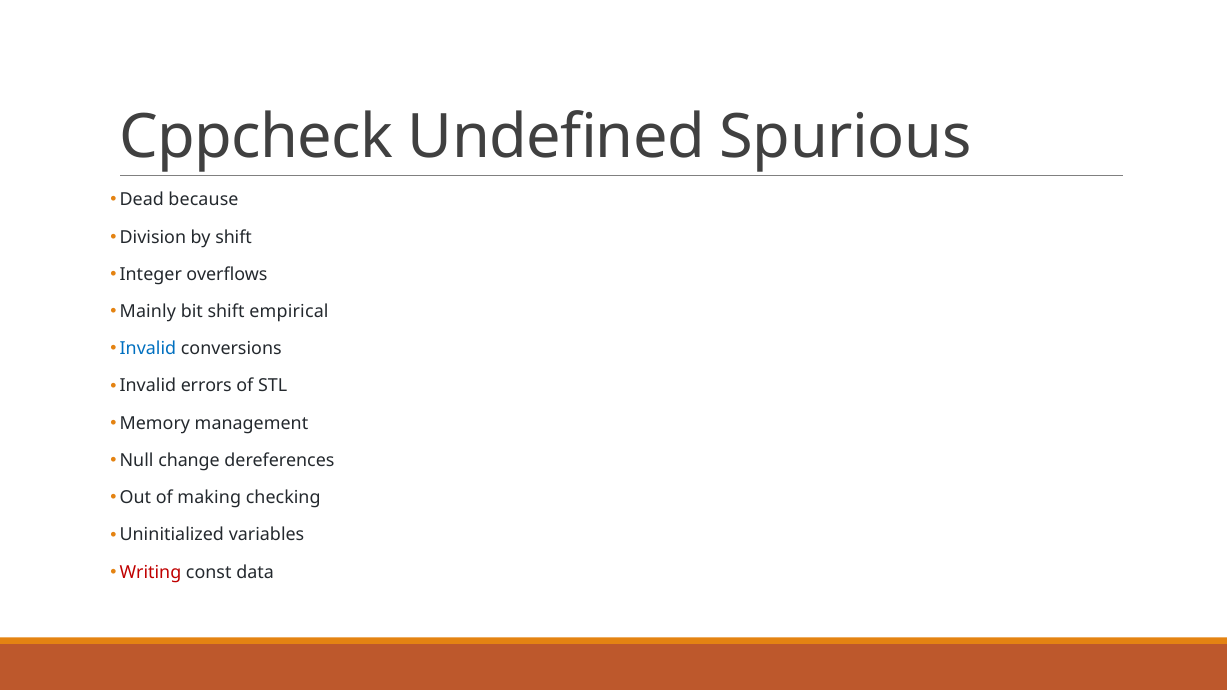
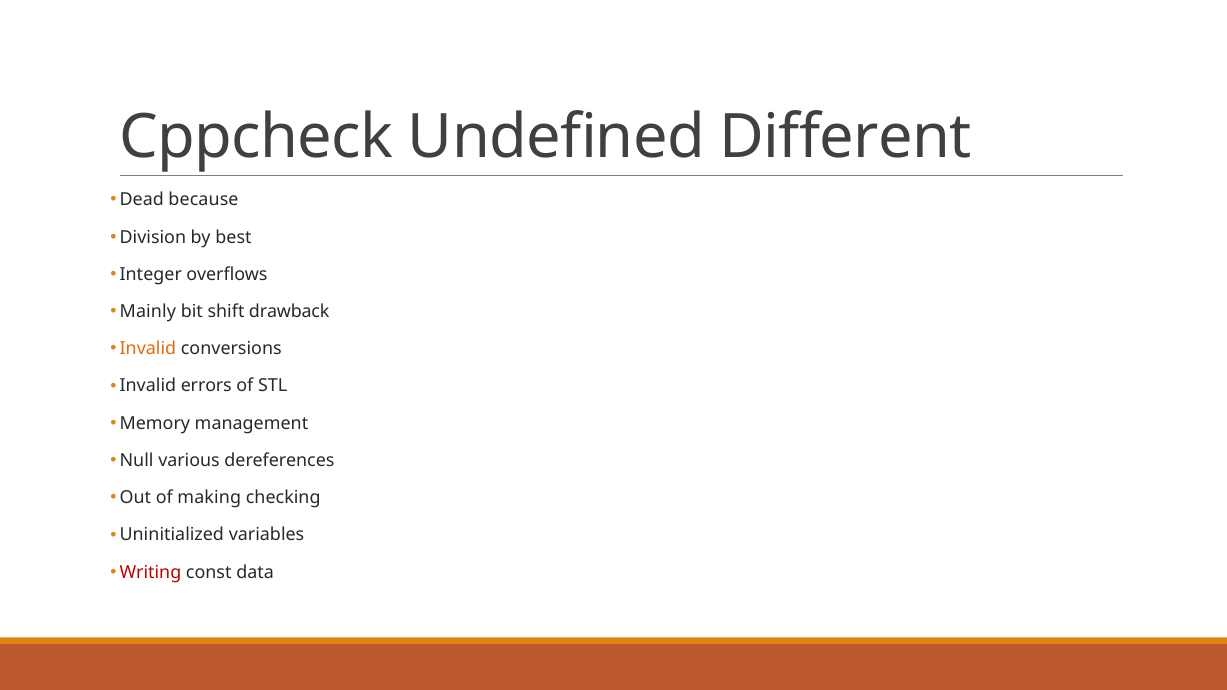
Spurious: Spurious -> Different
by shift: shift -> best
empirical: empirical -> drawback
Invalid at (148, 349) colour: blue -> orange
change: change -> various
